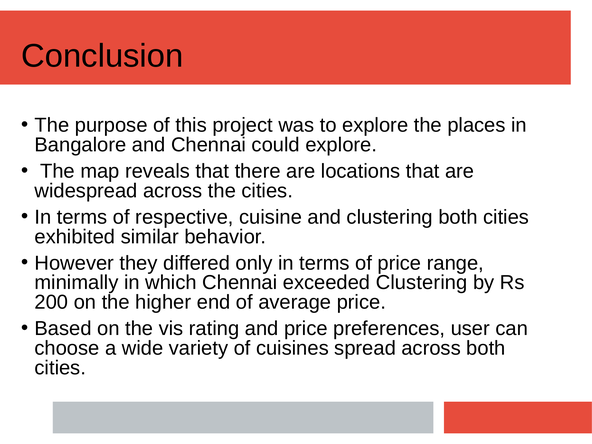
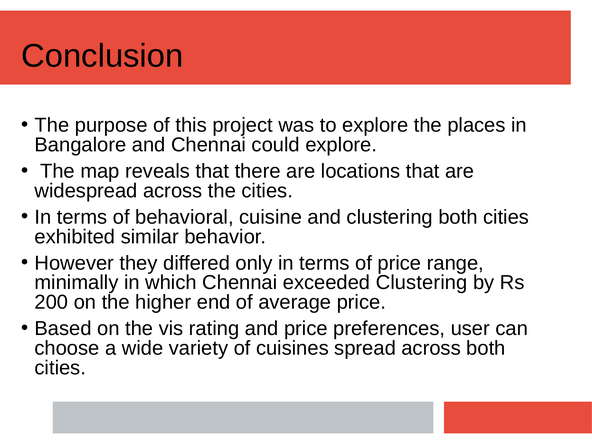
respective: respective -> behavioral
